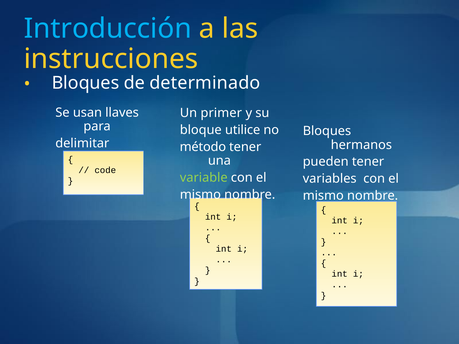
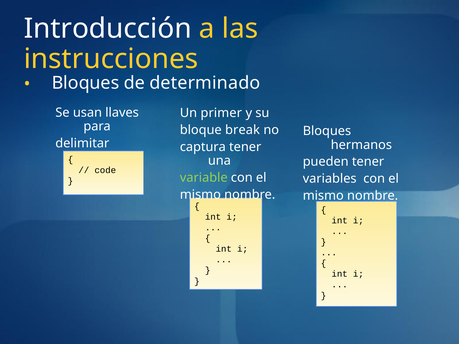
Introducción colour: light blue -> white
utilice: utilice -> break
método: método -> captura
